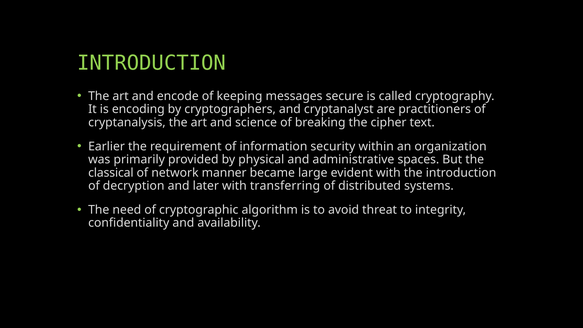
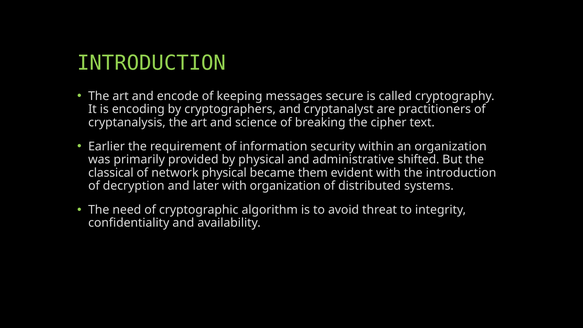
spaces: spaces -> shifted
network manner: manner -> physical
large: large -> them
with transferring: transferring -> organization
